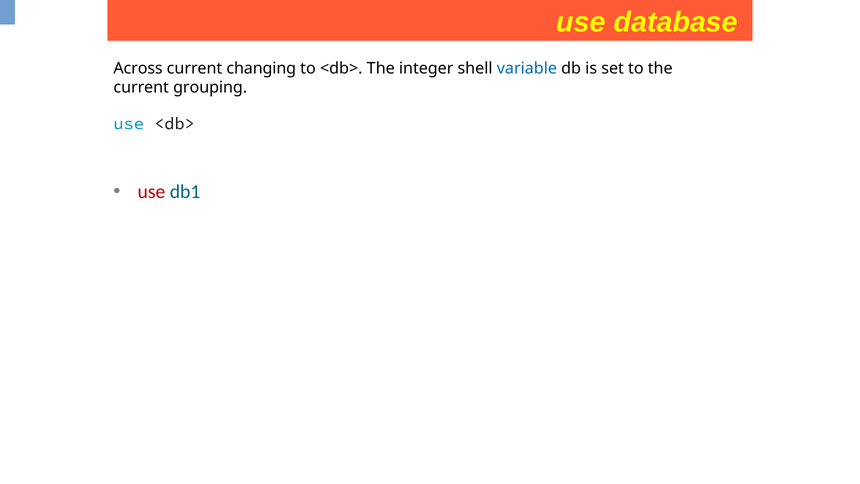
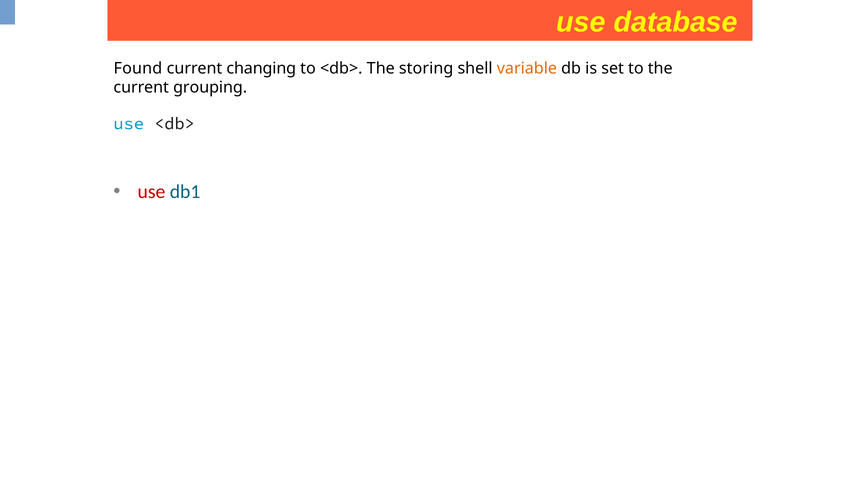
Across: Across -> Found
integer: integer -> storing
variable colour: blue -> orange
